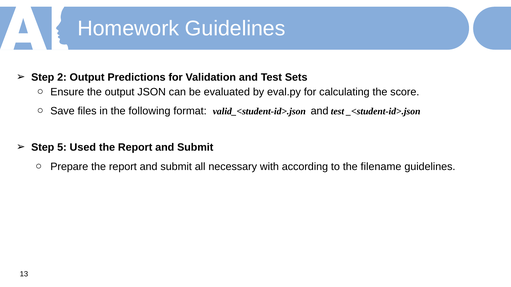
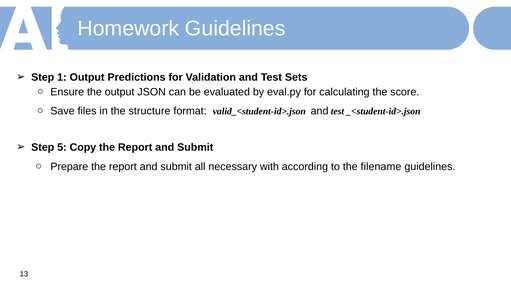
2: 2 -> 1
following: following -> structure
Used: Used -> Copy
